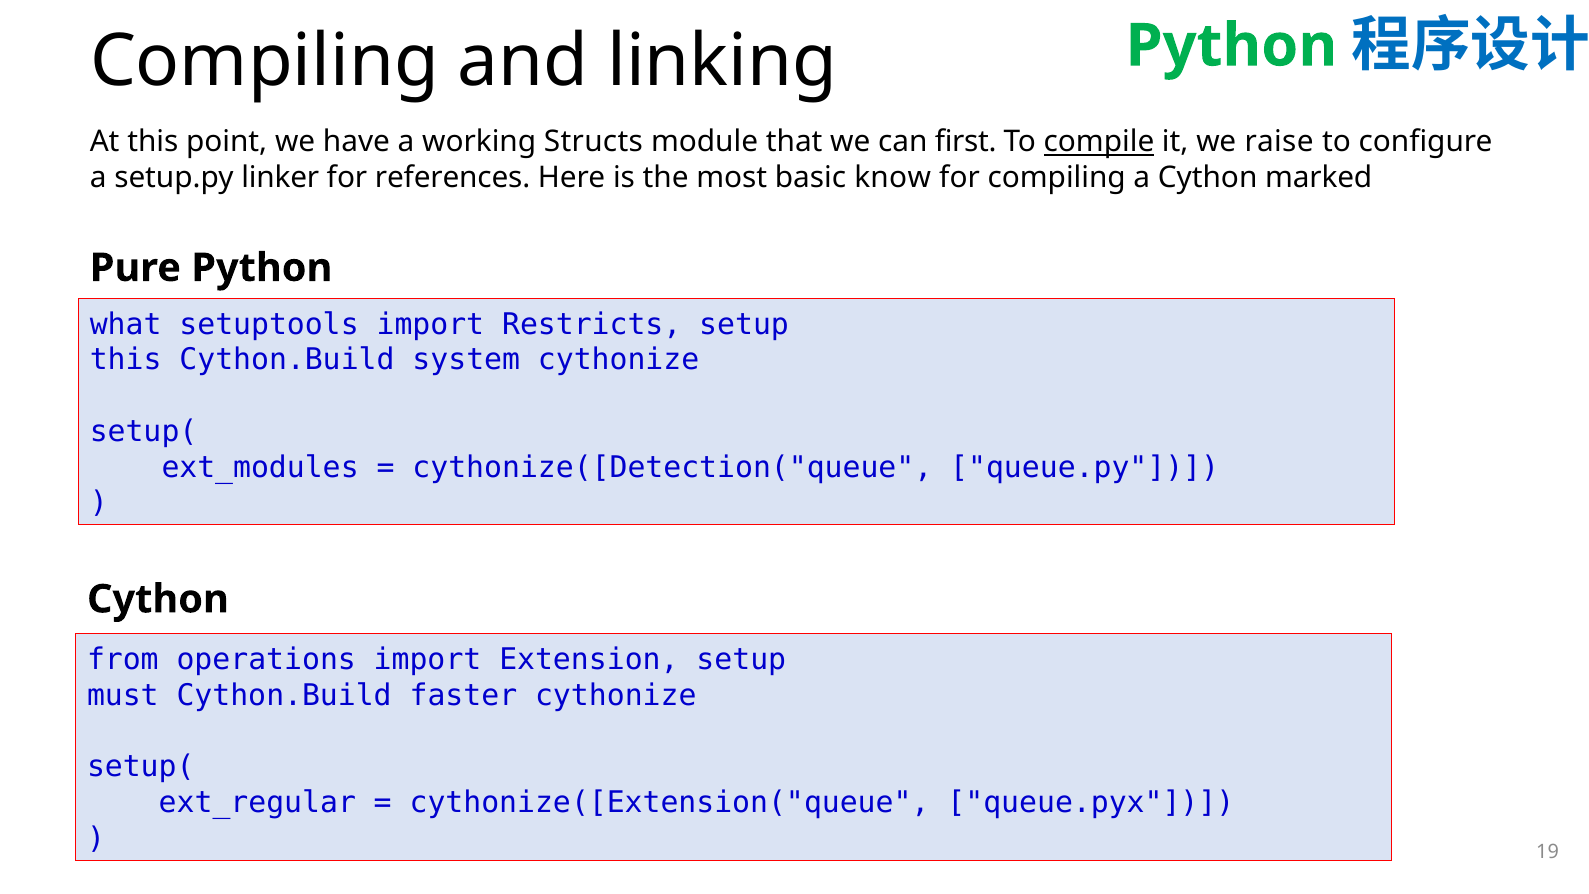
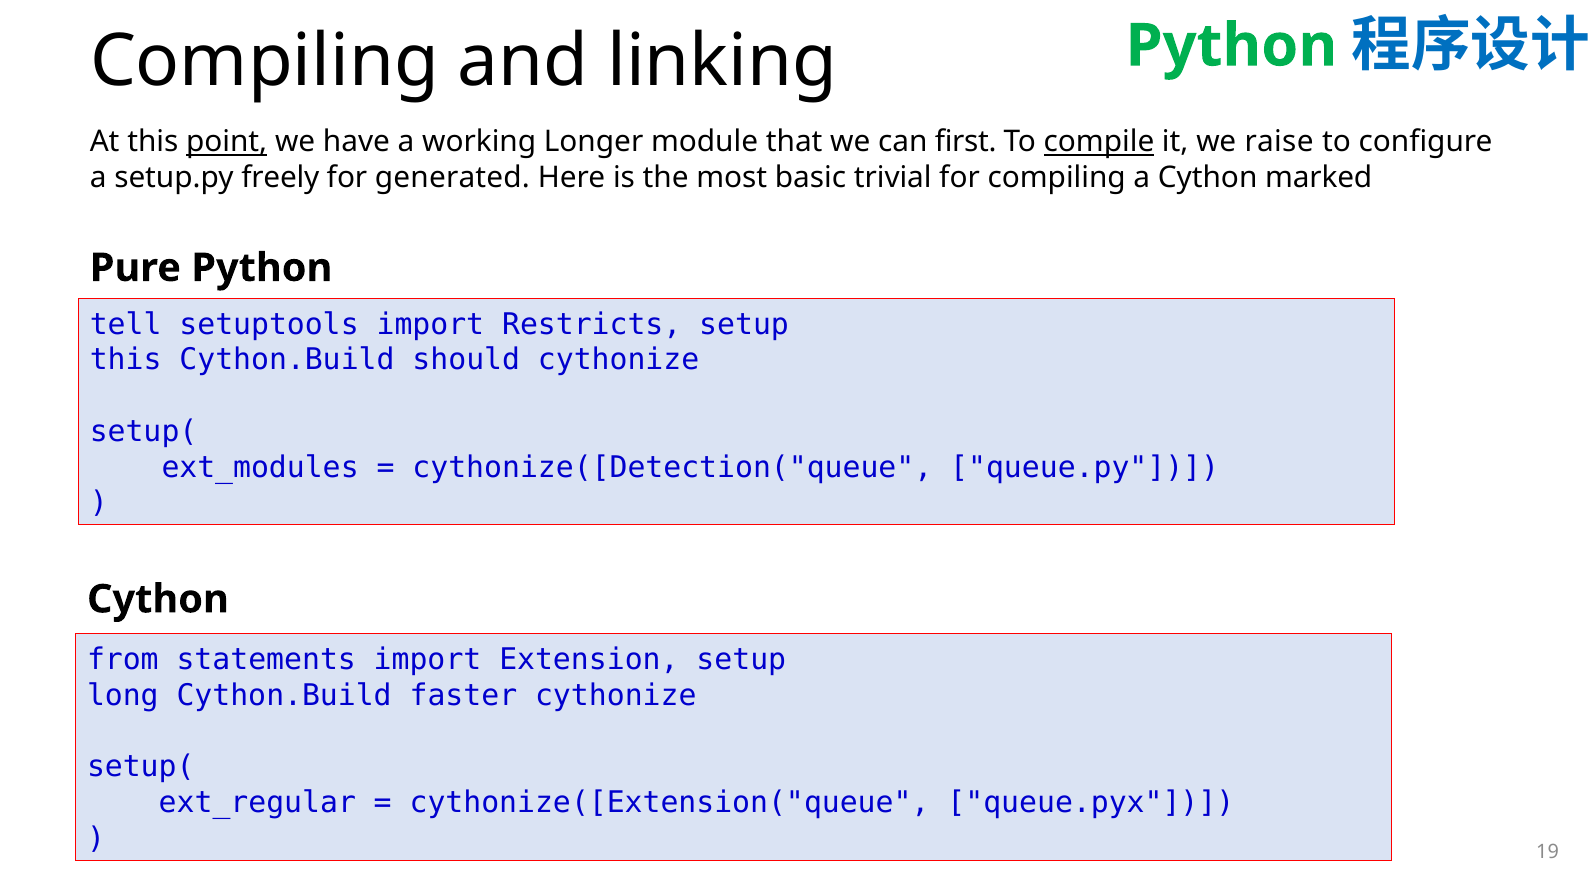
point underline: none -> present
Structs: Structs -> Longer
linker: linker -> freely
references: references -> generated
know: know -> trivial
what: what -> tell
system: system -> should
operations: operations -> statements
must: must -> long
